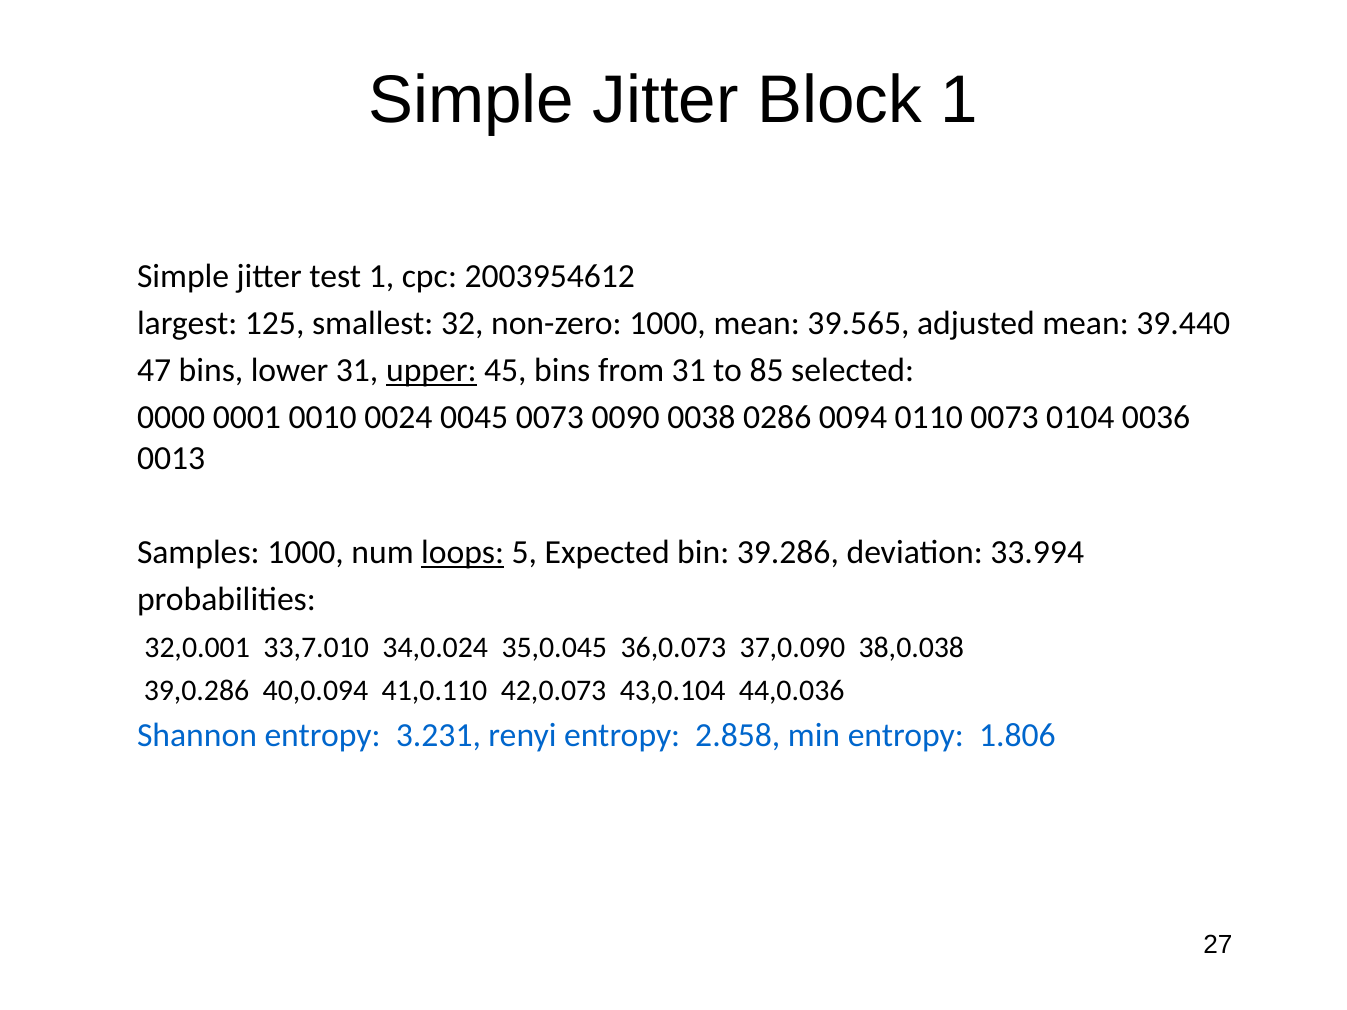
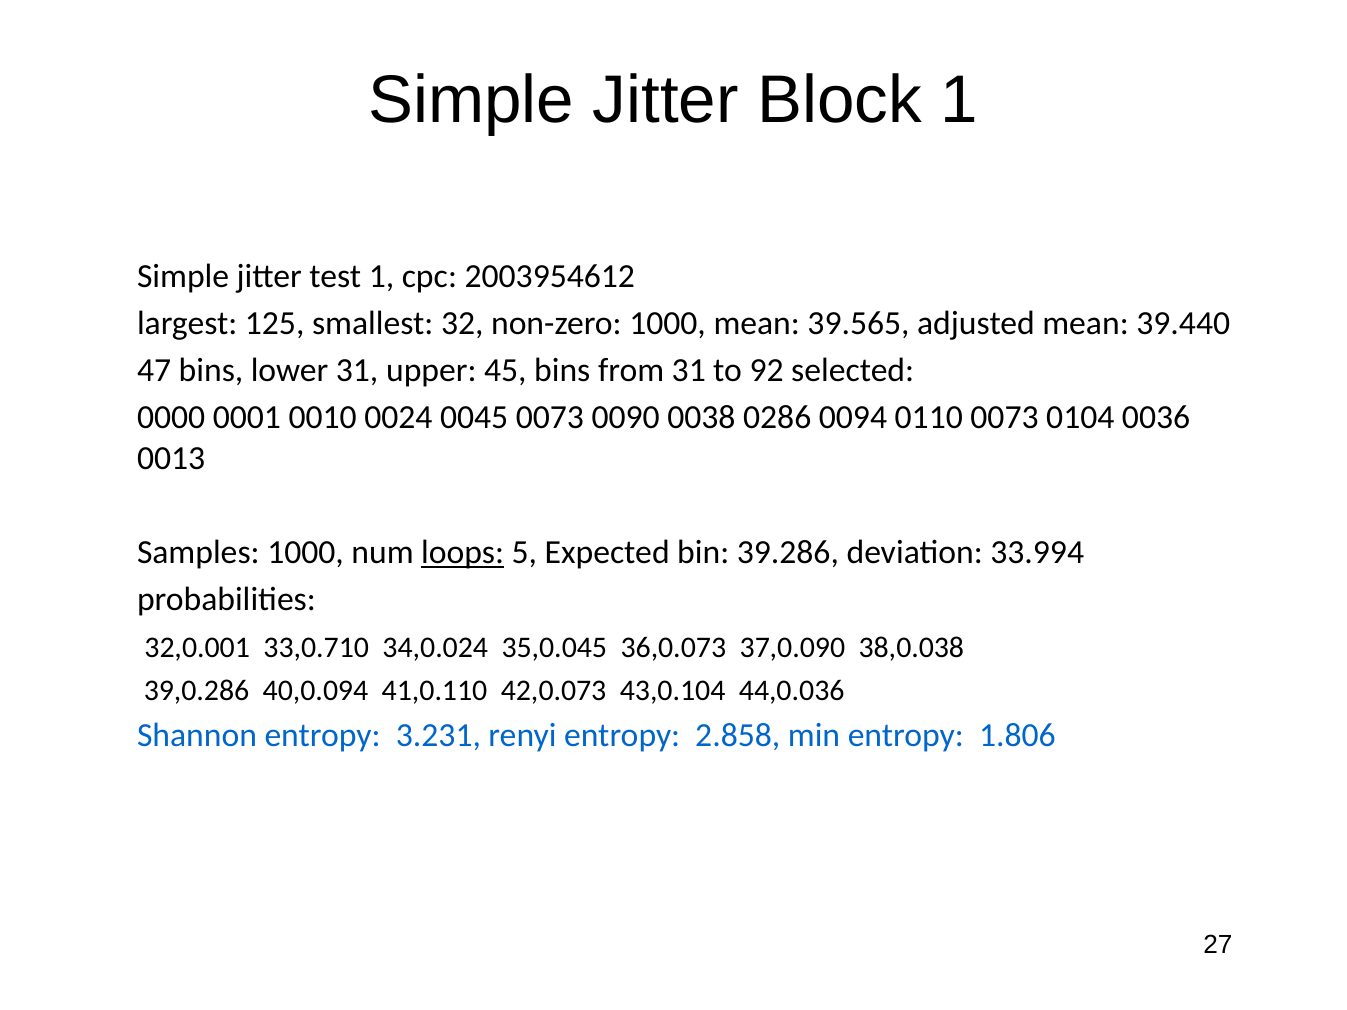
upper underline: present -> none
85: 85 -> 92
33,7.010: 33,7.010 -> 33,0.710
